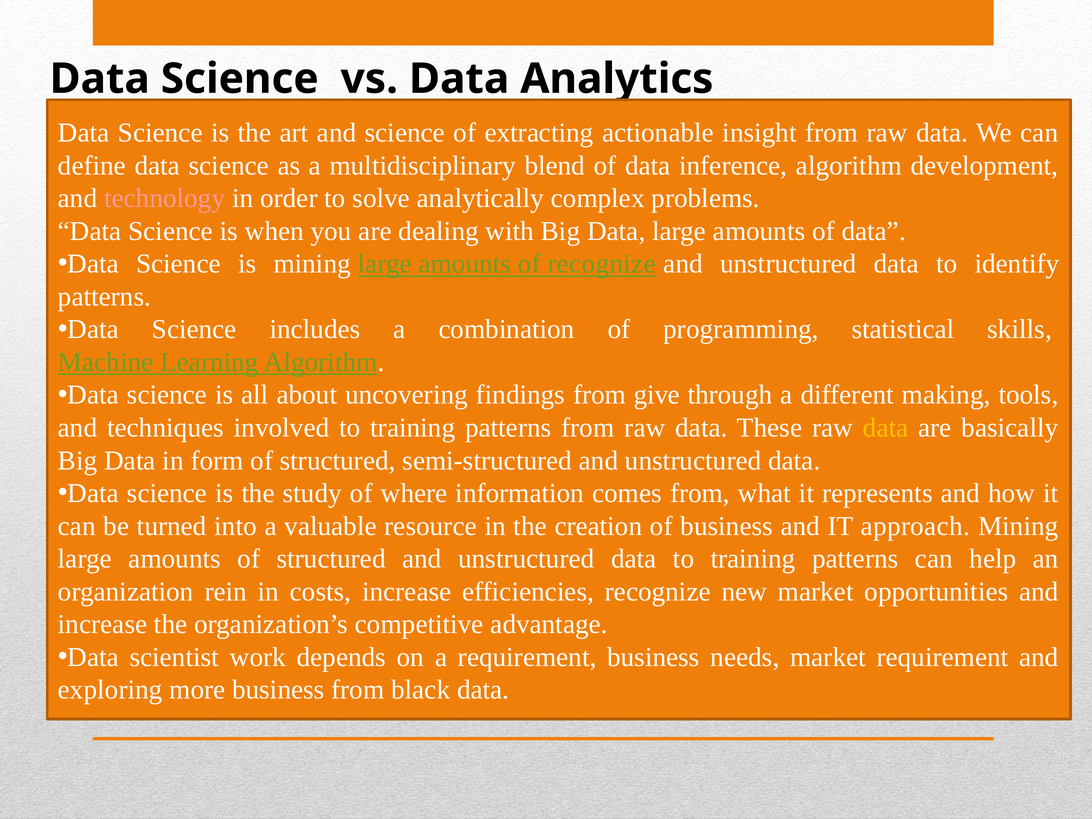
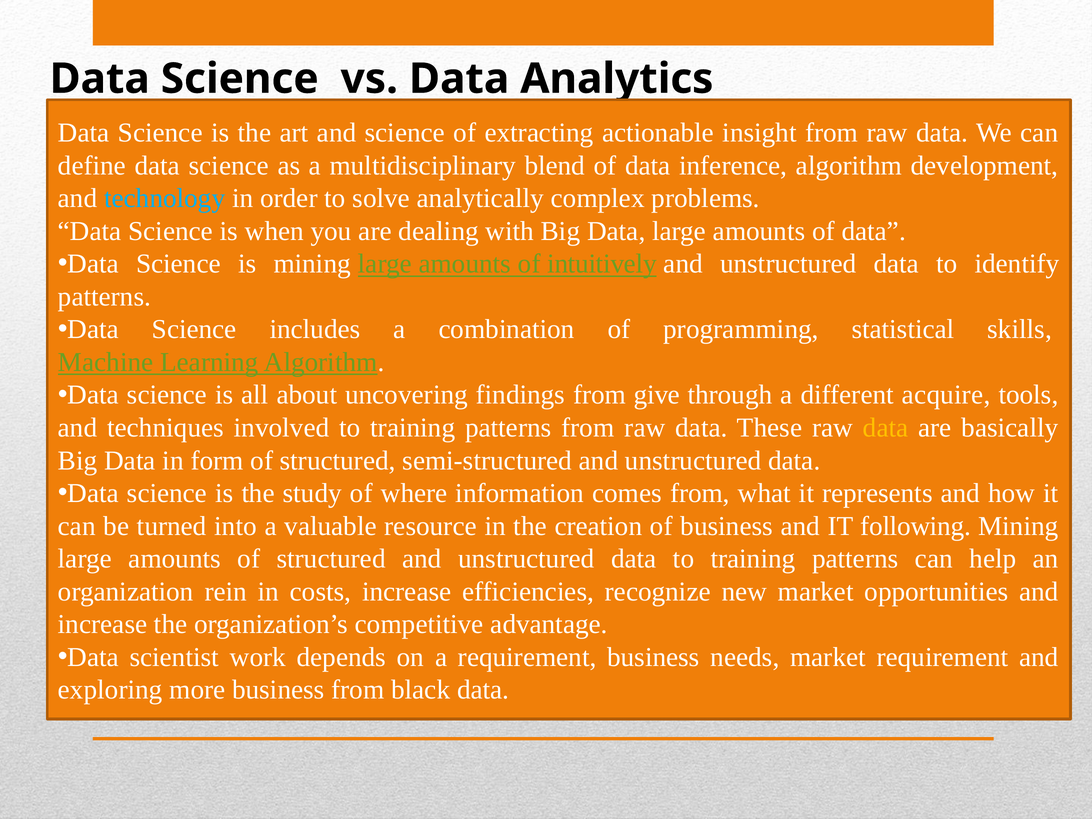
technology colour: pink -> light blue
of recognize: recognize -> intuitively
making: making -> acquire
approach: approach -> following
